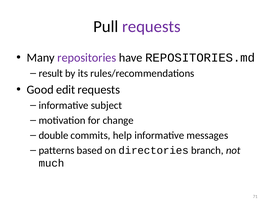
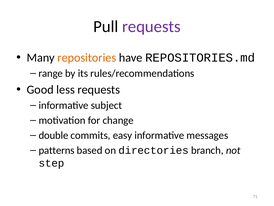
repositories colour: purple -> orange
result: result -> range
edit: edit -> less
help: help -> easy
much: much -> step
